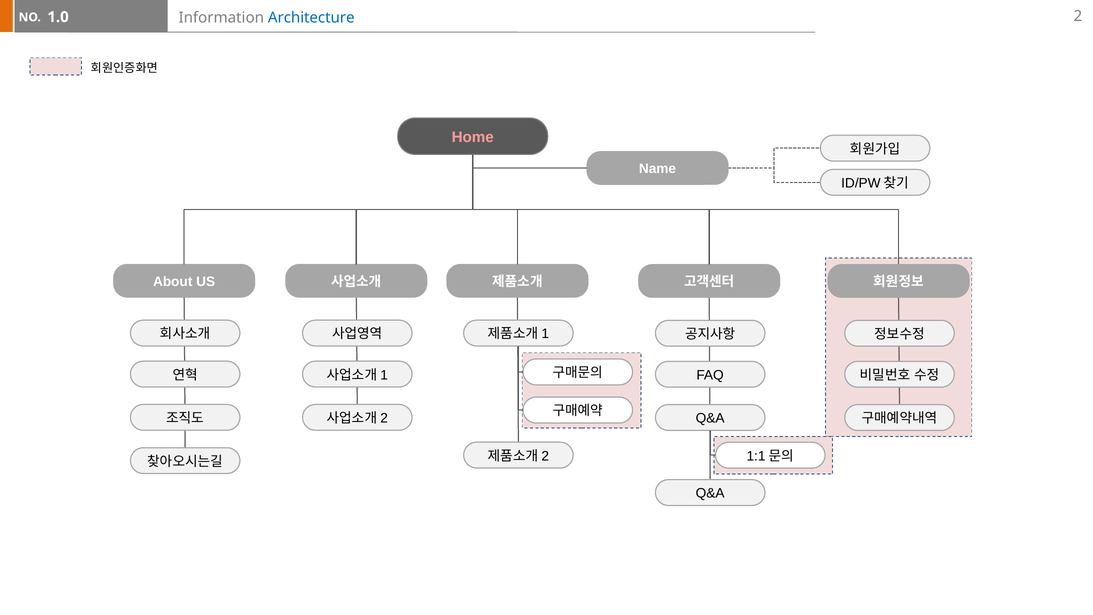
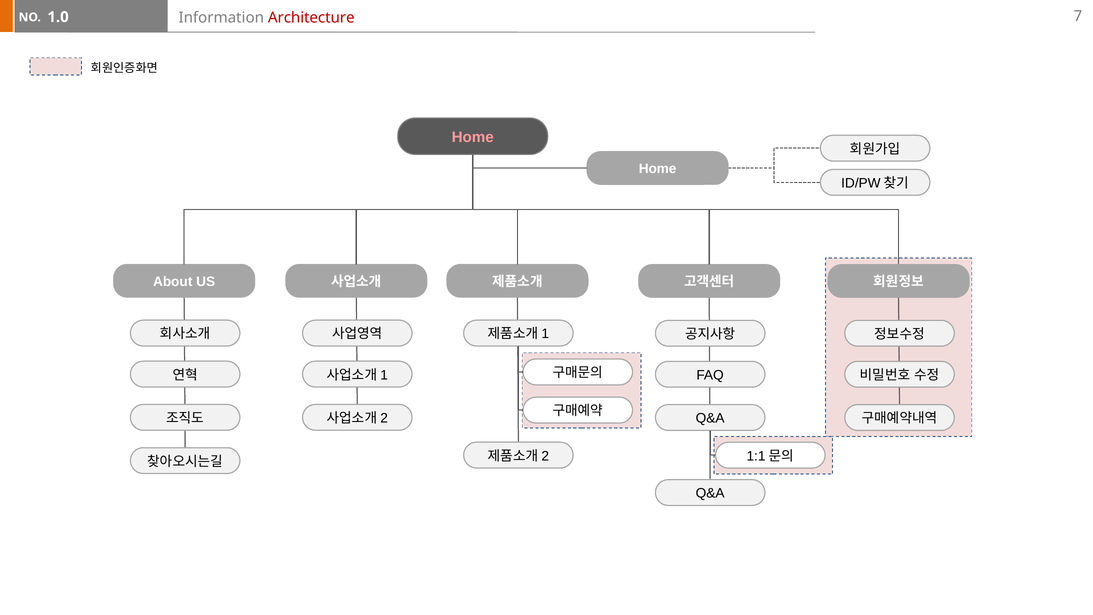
Architecture colour: blue -> red
2: 2 -> 7
Name at (658, 169): Name -> Home
